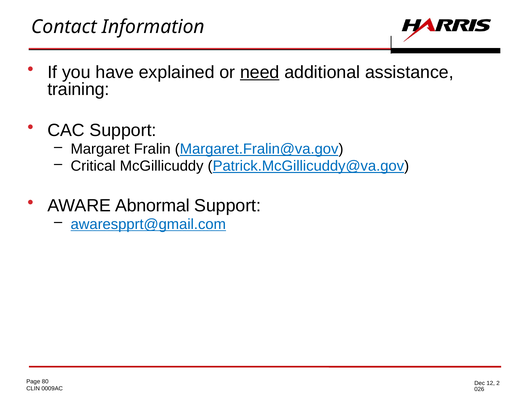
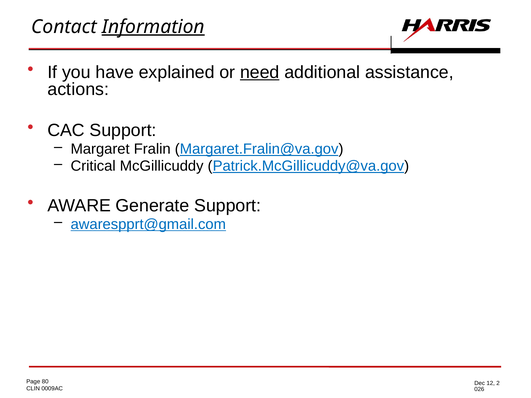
Information underline: none -> present
training: training -> actions
Abnormal: Abnormal -> Generate
